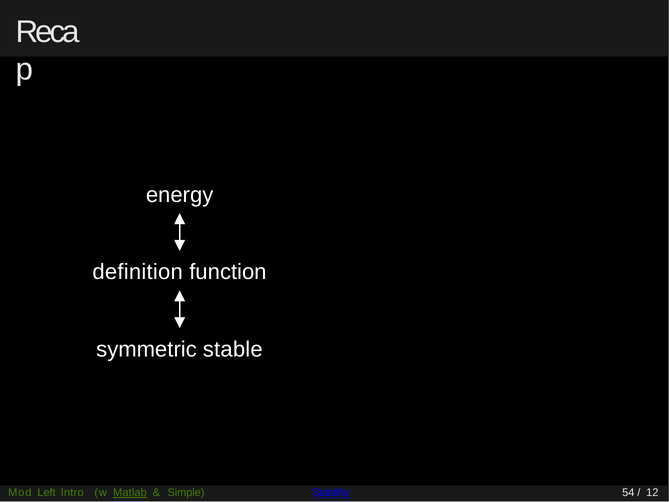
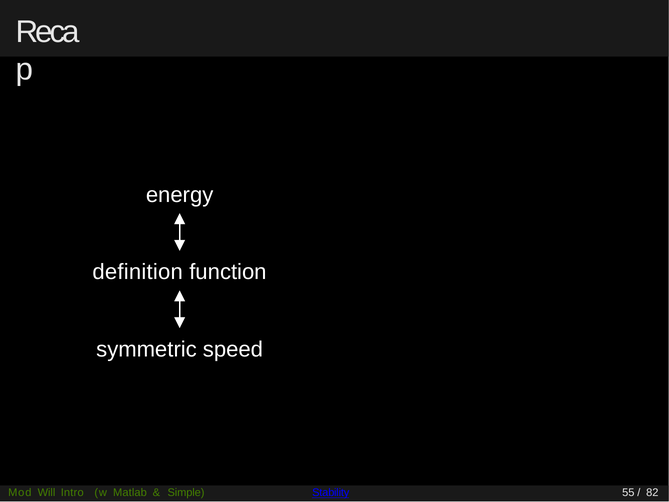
stable: stable -> speed
Left: Left -> Will
Matlab underline: present -> none
54: 54 -> 55
12: 12 -> 82
